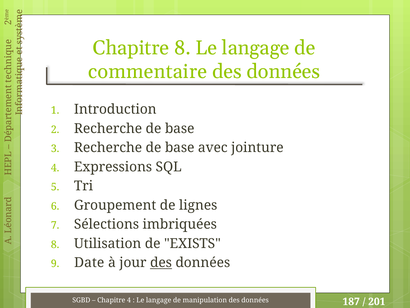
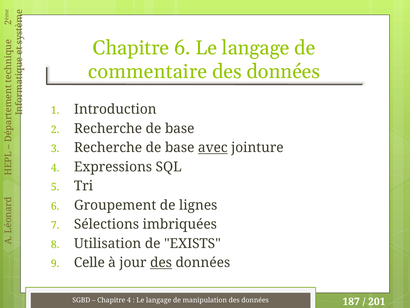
Chapitre 8: 8 -> 6
avec underline: none -> present
Date: Date -> Celle
